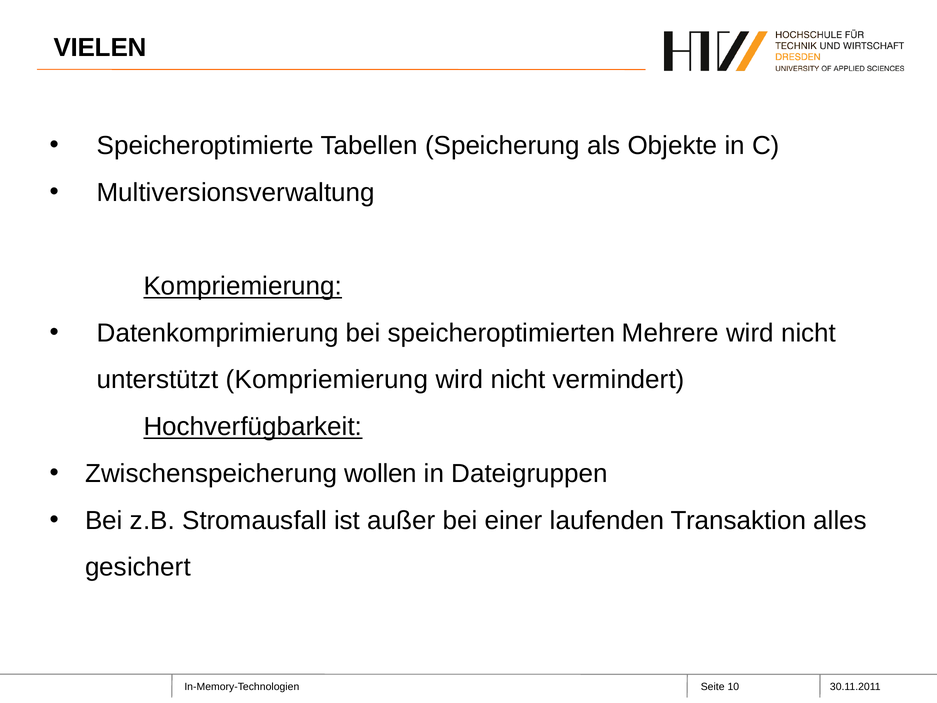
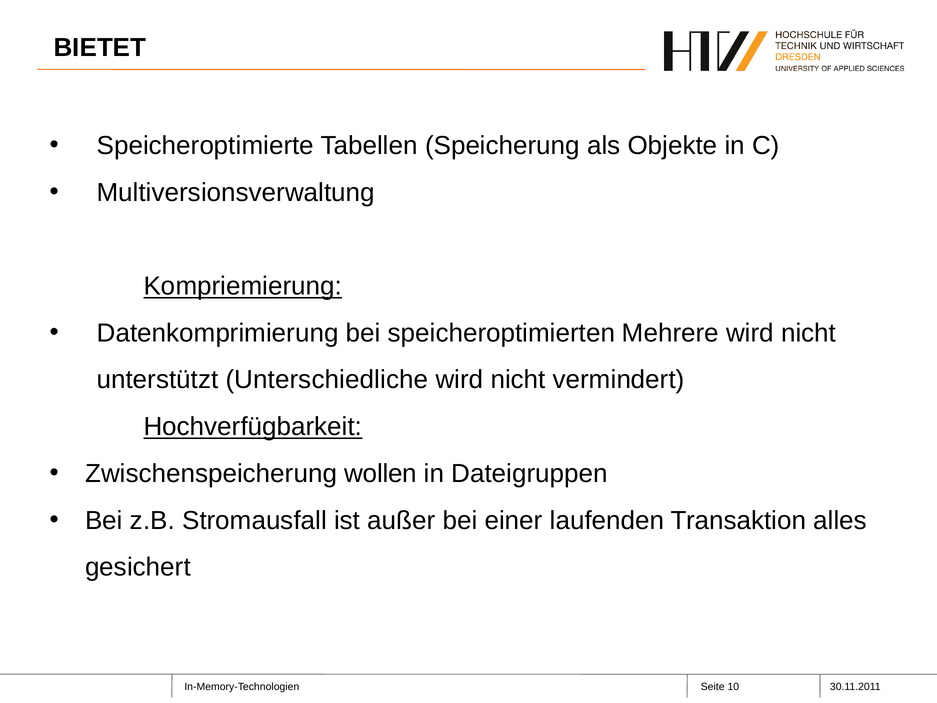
VIELEN: VIELEN -> BIETET
unterstützt Kompriemierung: Kompriemierung -> Unterschiedliche
